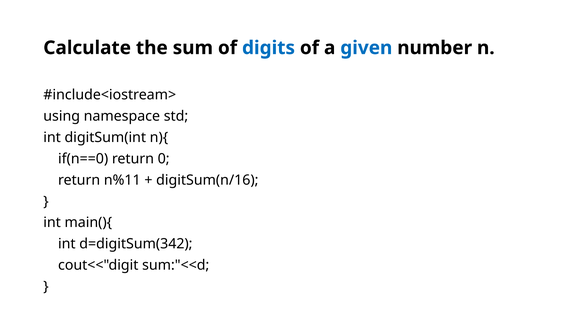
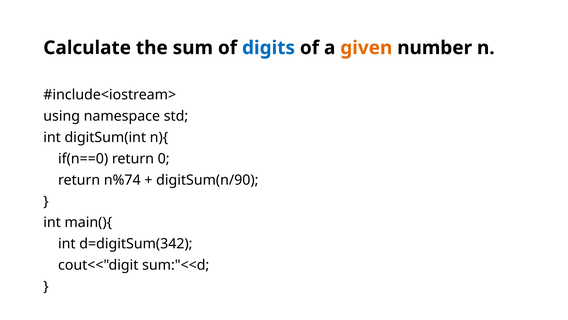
given colour: blue -> orange
n%11: n%11 -> n%74
digitSum(n/16: digitSum(n/16 -> digitSum(n/90
